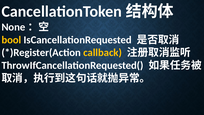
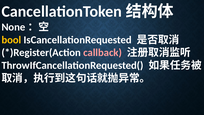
callback colour: yellow -> pink
